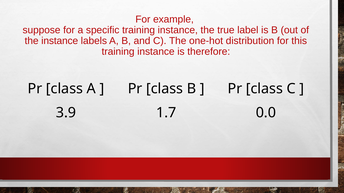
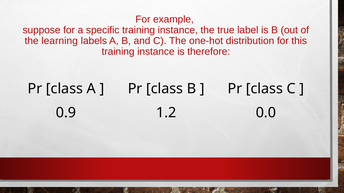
the instance: instance -> learning
3.9: 3.9 -> 0.9
1.7: 1.7 -> 1.2
